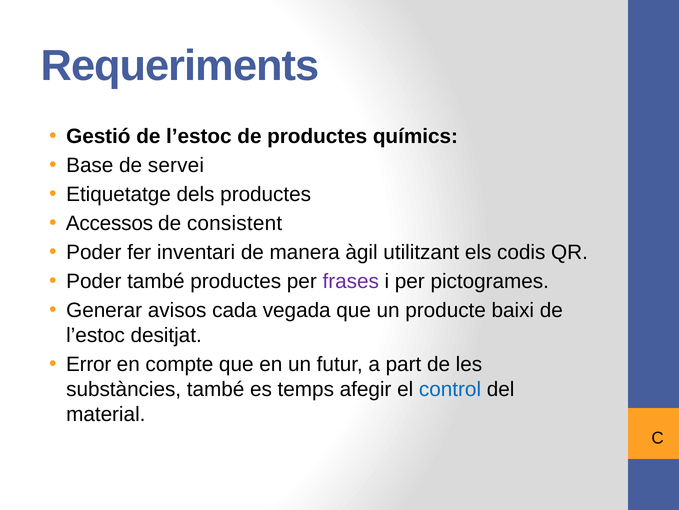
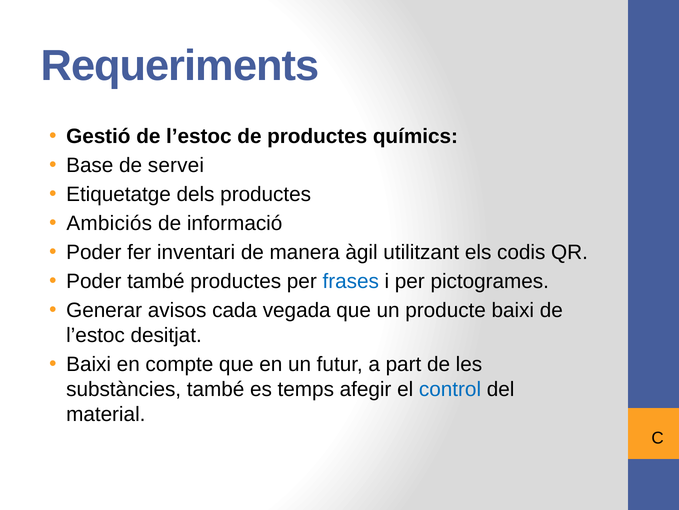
Accessos: Accessos -> Ambiciós
consistent: consistent -> informació
frases colour: purple -> blue
Error at (89, 364): Error -> Baixi
